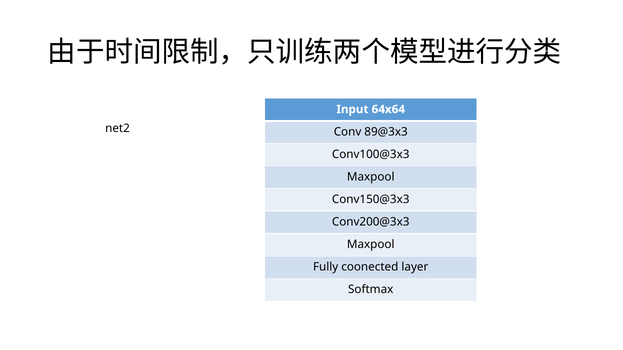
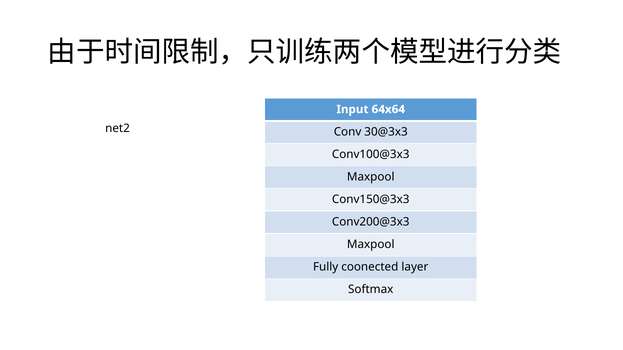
89@3x3: 89@3x3 -> 30@3x3
